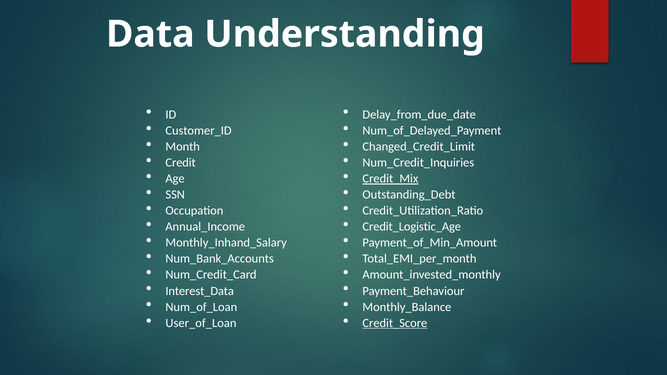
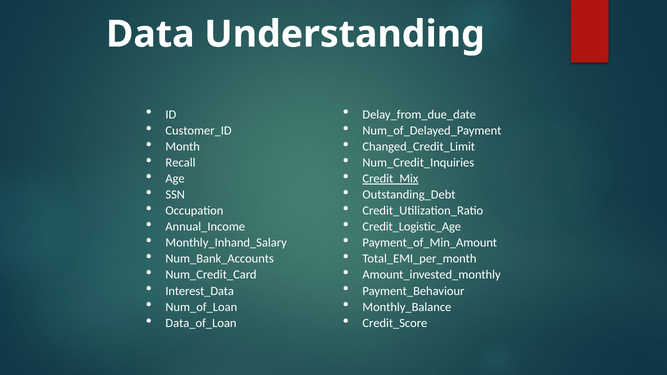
Credit: Credit -> Recall
User_of_Loan: User_of_Loan -> Data_of_Loan
Credit_Score underline: present -> none
